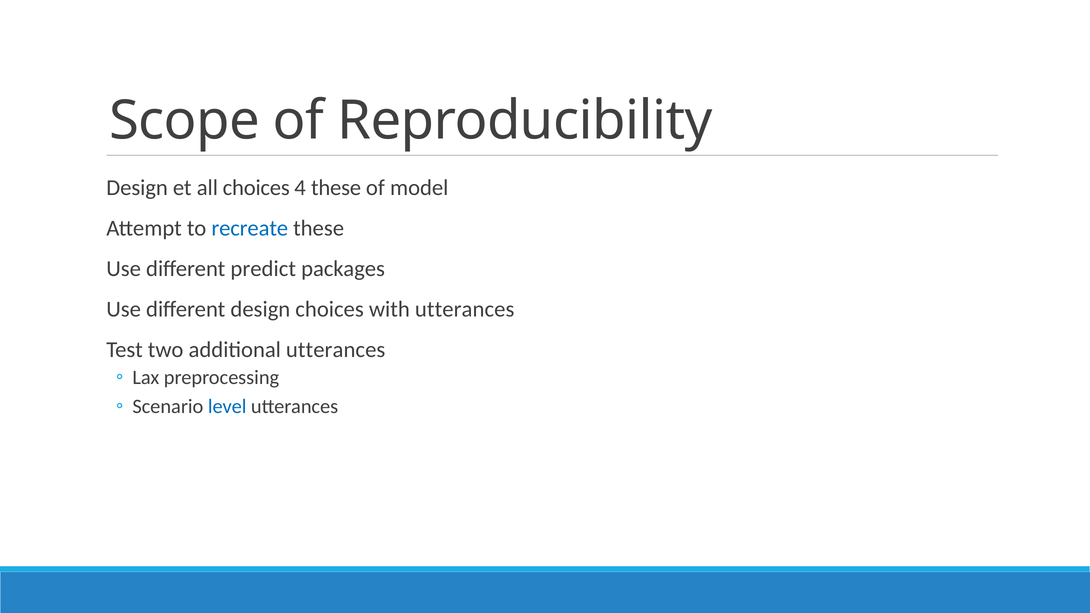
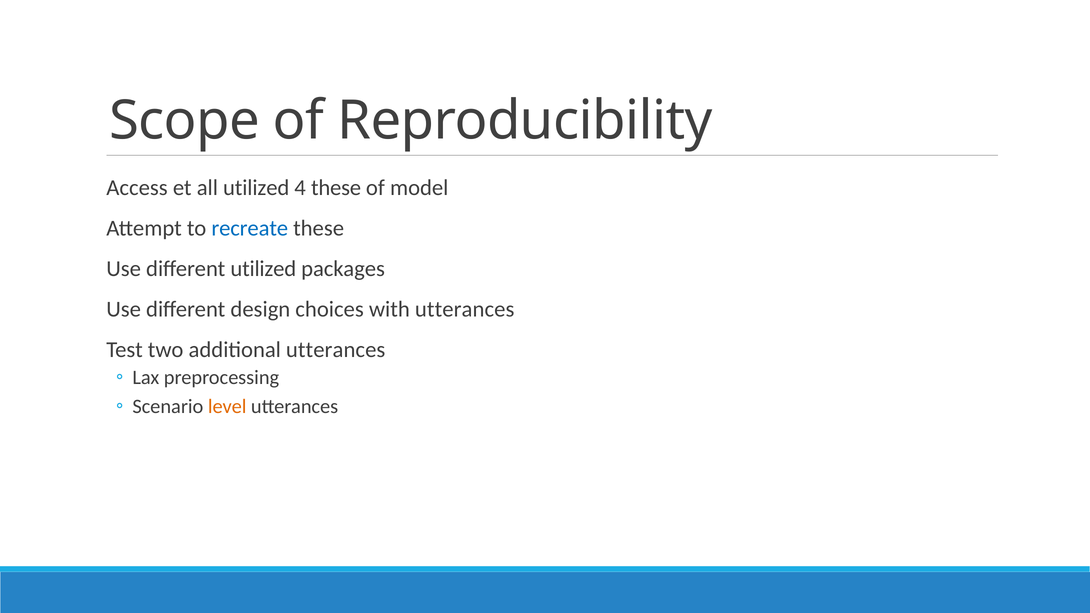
Design at (137, 188): Design -> Access
all choices: choices -> utilized
different predict: predict -> utilized
level colour: blue -> orange
